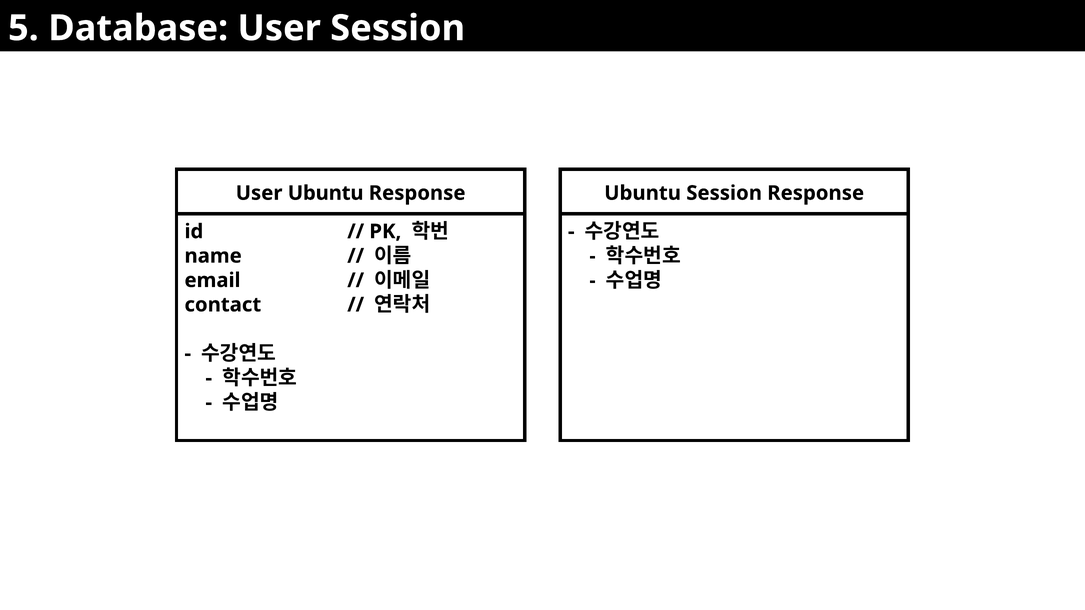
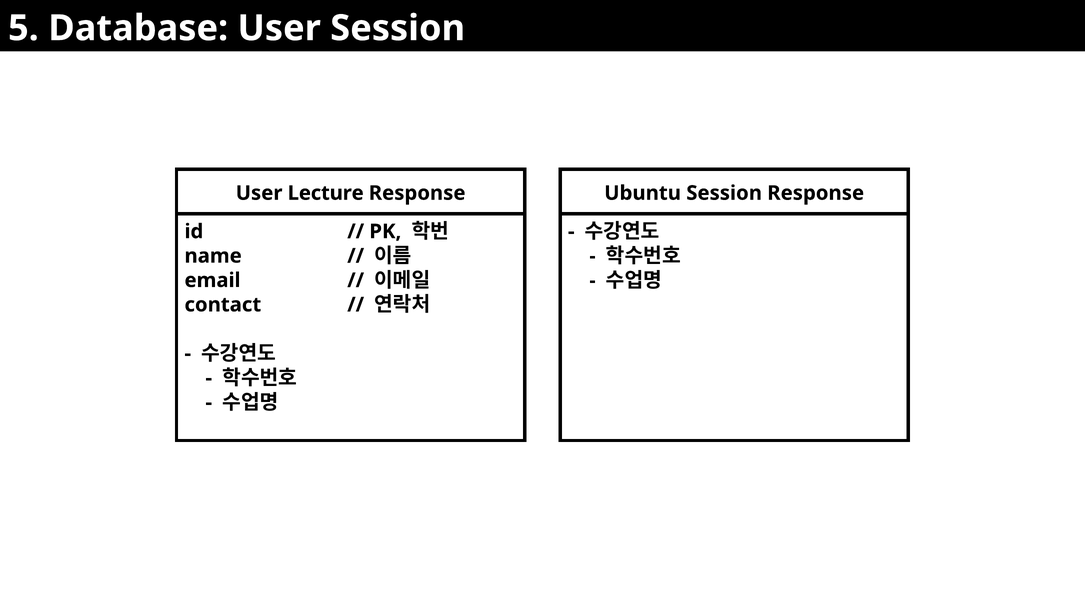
User Ubuntu: Ubuntu -> Lecture
